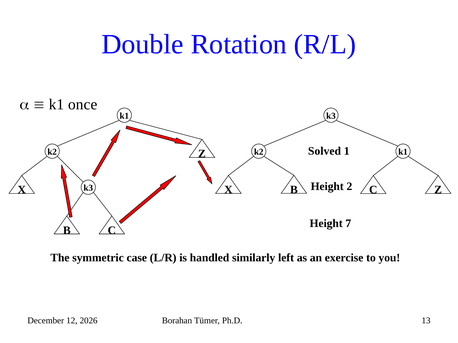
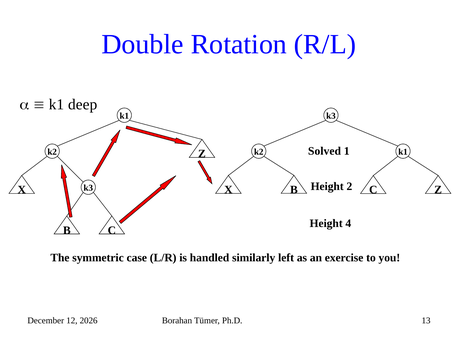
once: once -> deep
7: 7 -> 4
